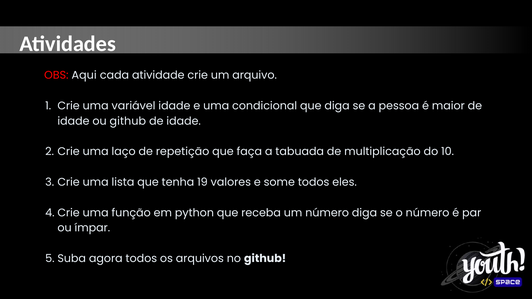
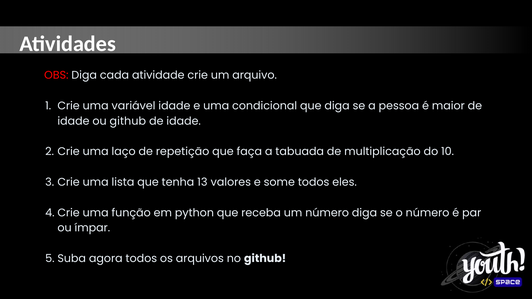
OBS Aqui: Aqui -> Diga
19: 19 -> 13
